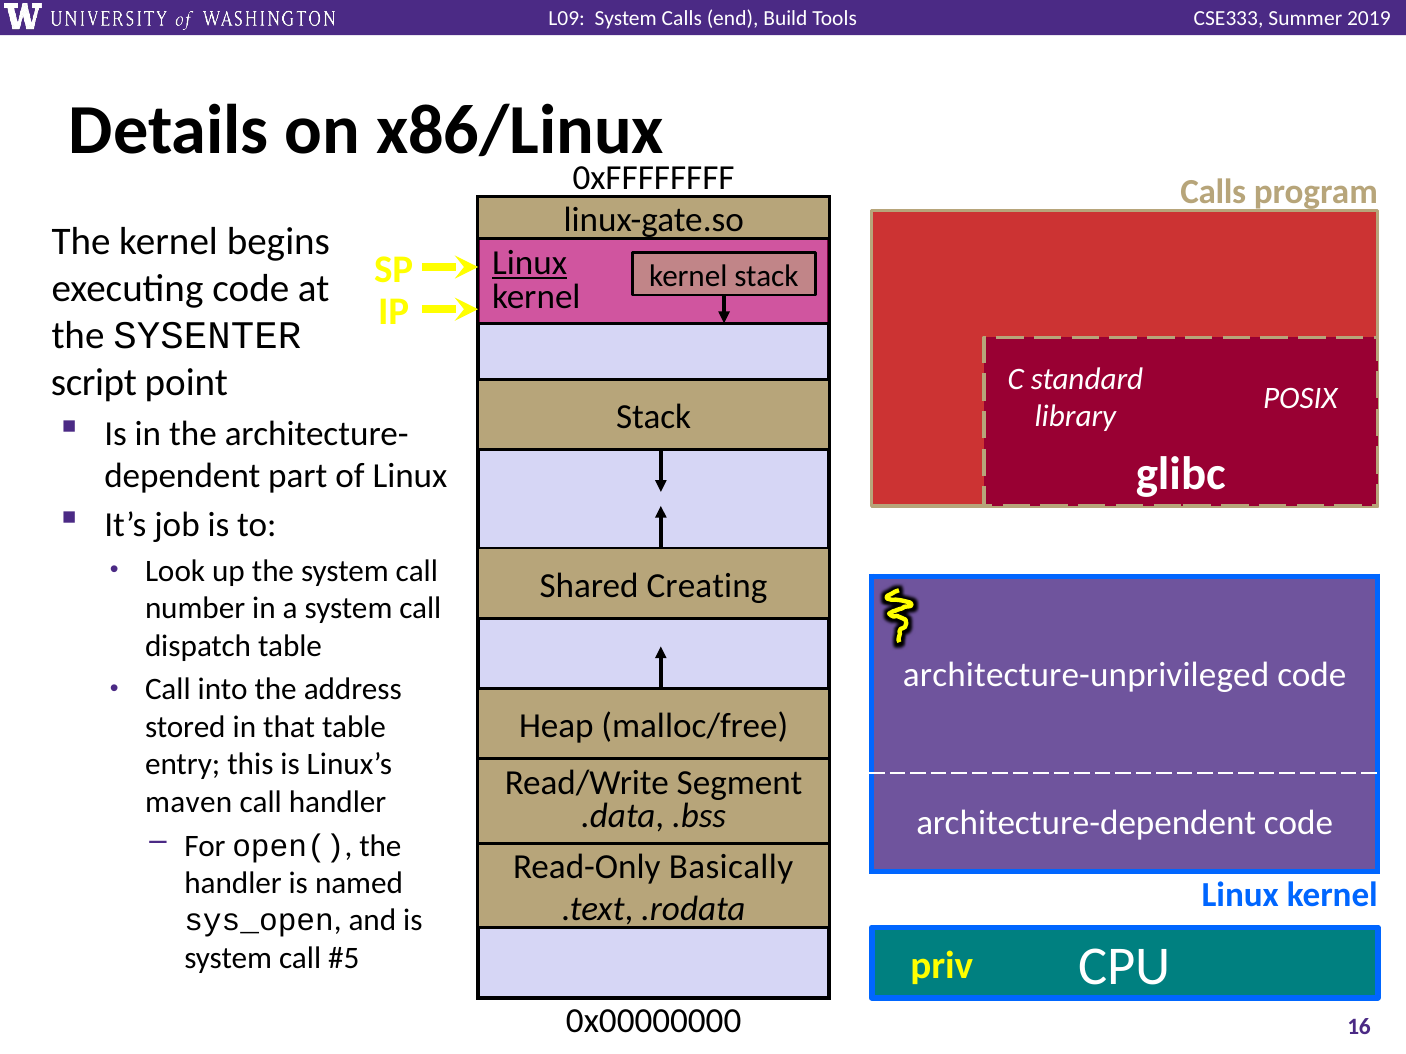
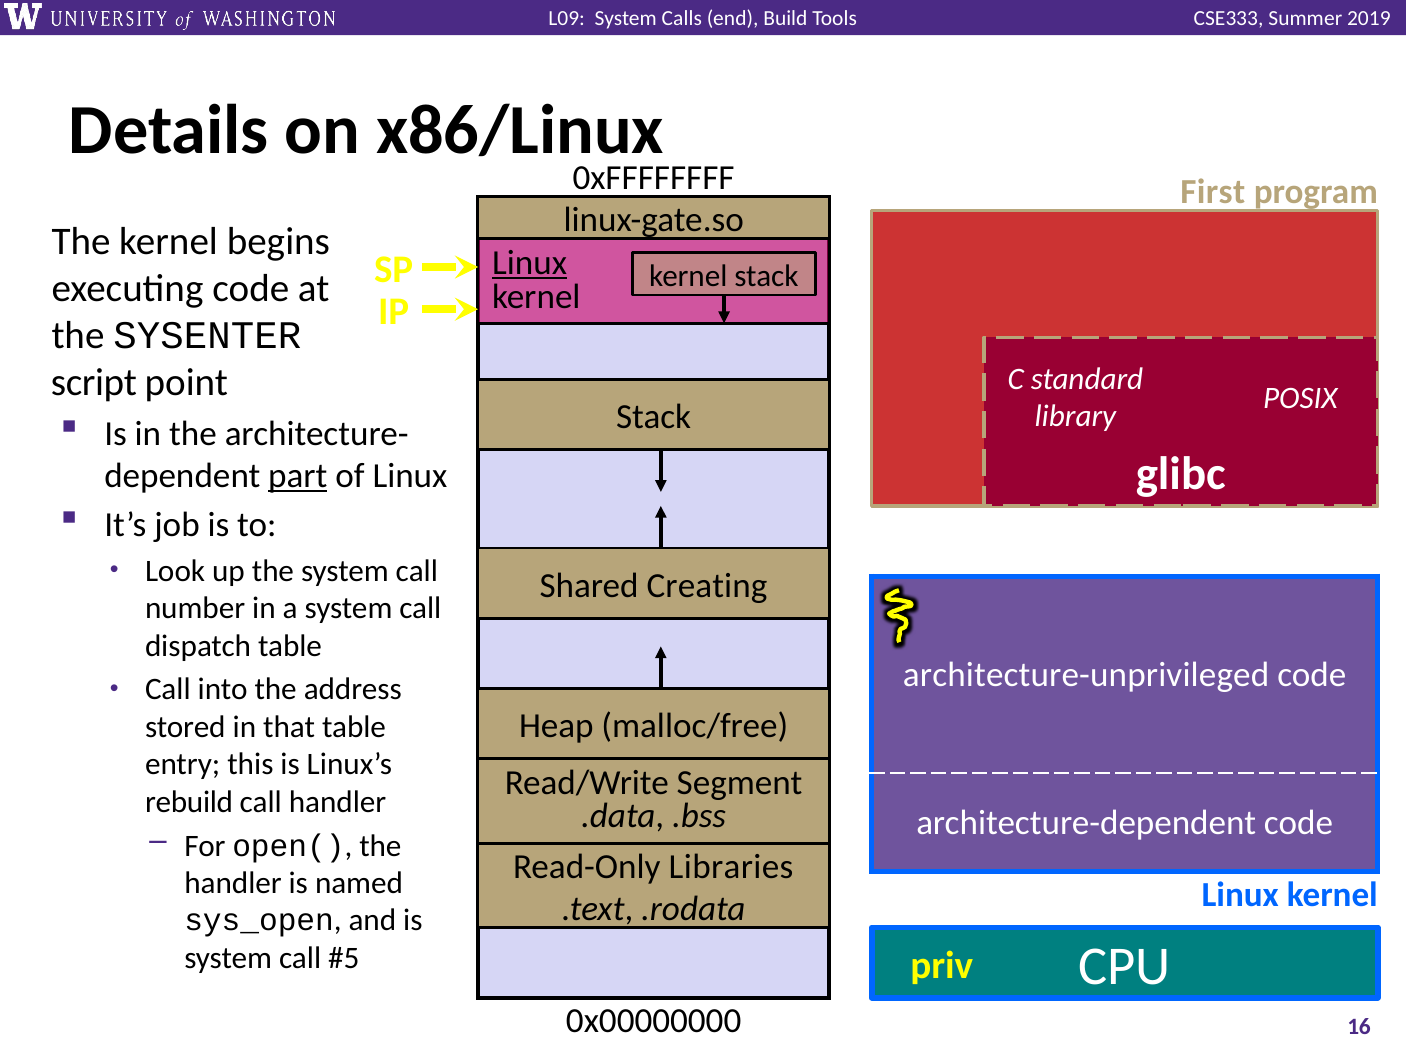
Calls at (1213, 192): Calls -> First
part underline: none -> present
maven: maven -> rebuild
Basically: Basically -> Libraries
